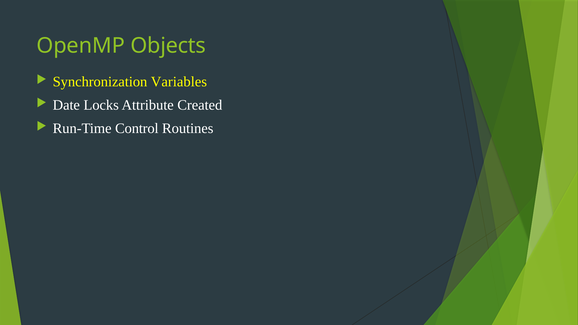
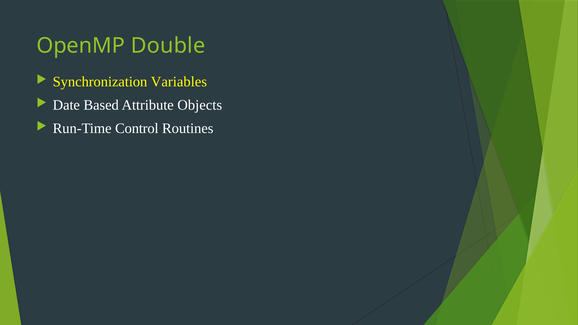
Objects: Objects -> Double
Locks: Locks -> Based
Created: Created -> Objects
